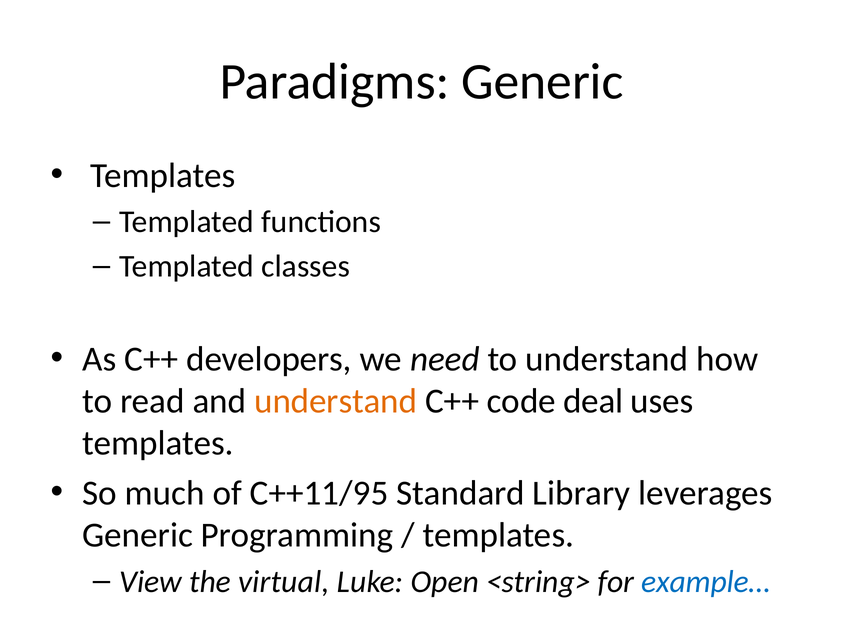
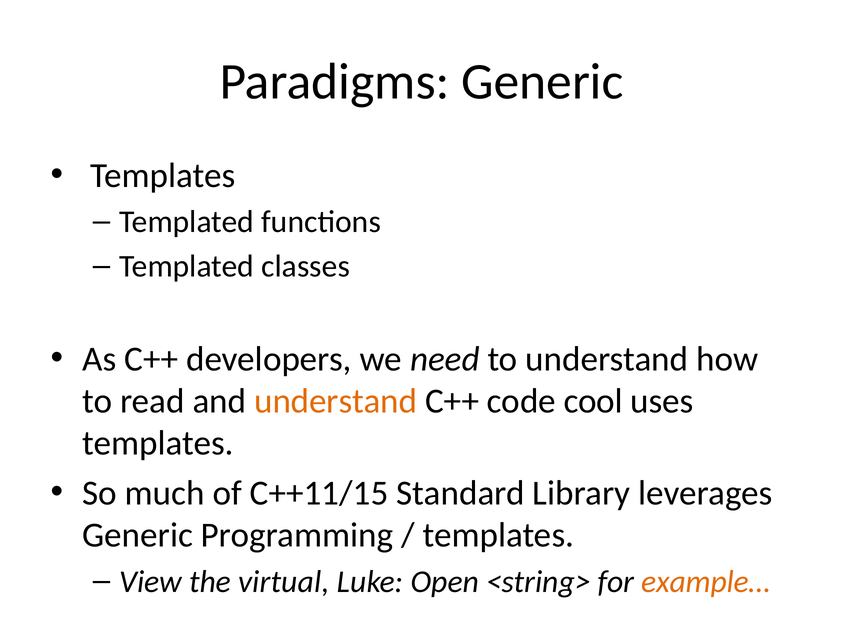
deal: deal -> cool
C++11/95: C++11/95 -> C++11/15
example… colour: blue -> orange
